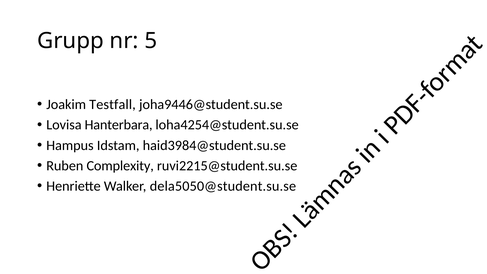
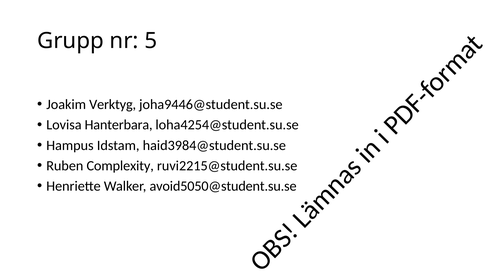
Testfall: Testfall -> Verktyg
dela5050@student.su.se: dela5050@student.su.se -> avoid5050@student.su.se
